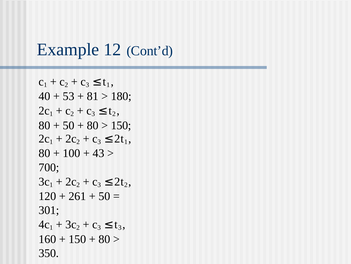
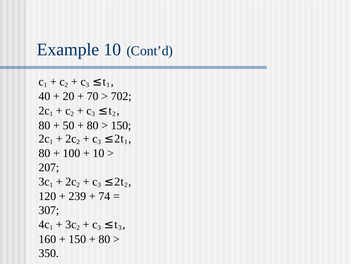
Example 12: 12 -> 10
53: 53 -> 20
81: 81 -> 70
180: 180 -> 702
43 at (98, 153): 43 -> 10
700: 700 -> 207
261: 261 -> 239
50 at (104, 196): 50 -> 74
301: 301 -> 307
